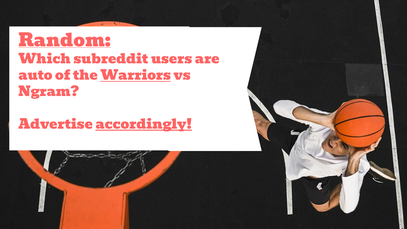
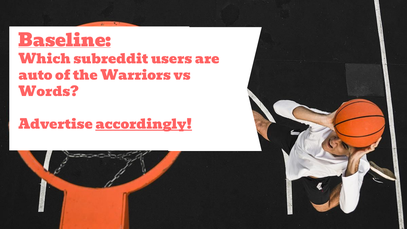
Random: Random -> Baseline
Warriors underline: present -> none
Ngram: Ngram -> Words
